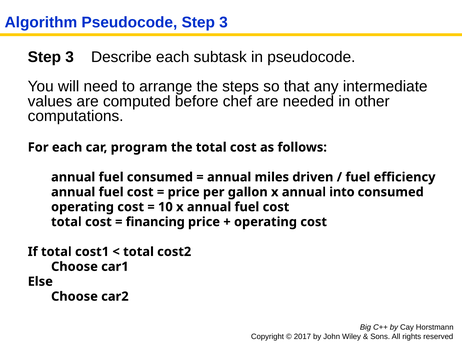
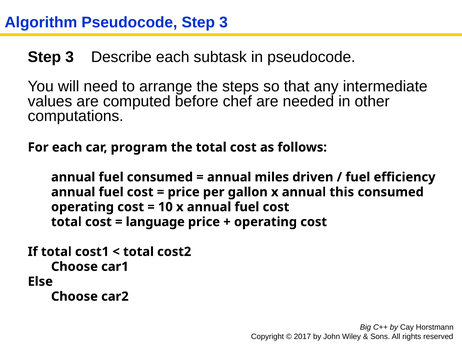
into: into -> this
financing: financing -> language
